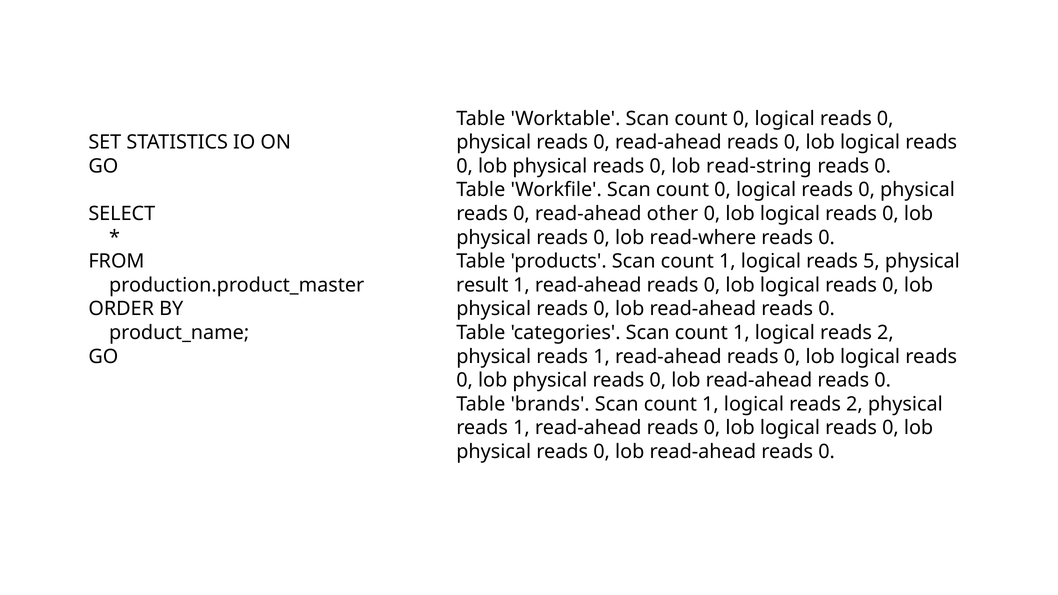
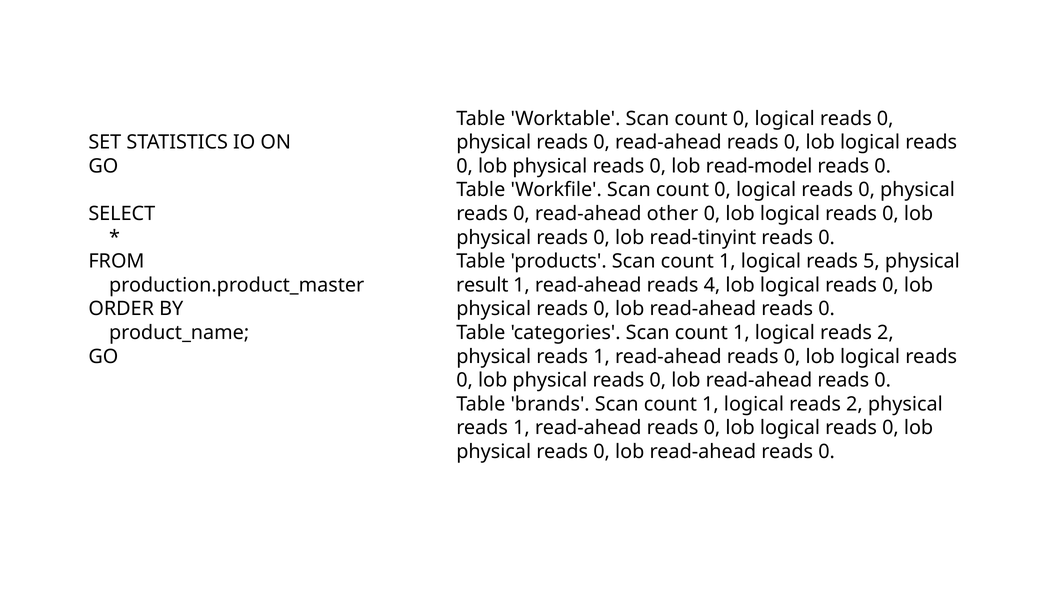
read-string: read-string -> read-model
read-where: read-where -> read-tinyint
0 at (712, 285): 0 -> 4
